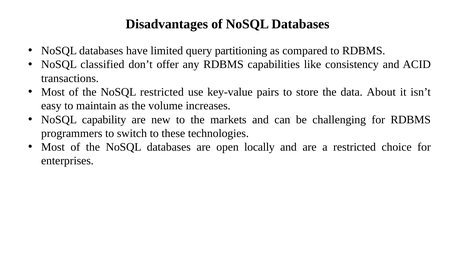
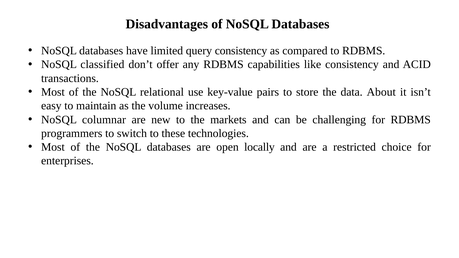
query partitioning: partitioning -> consistency
NoSQL restricted: restricted -> relational
capability: capability -> columnar
